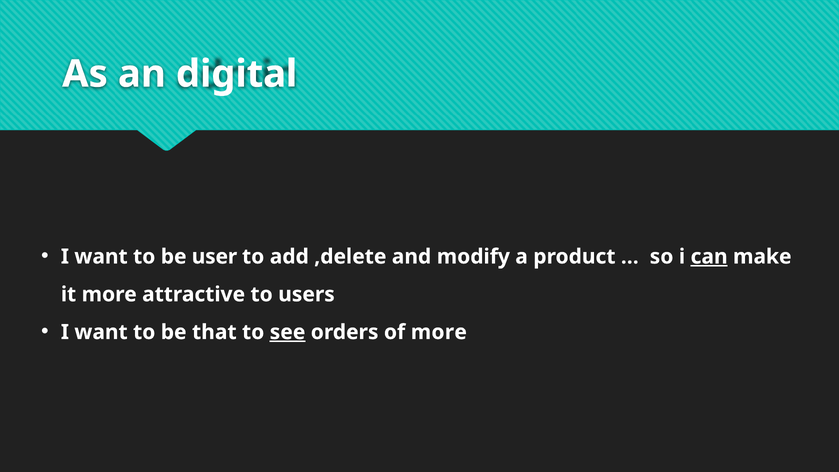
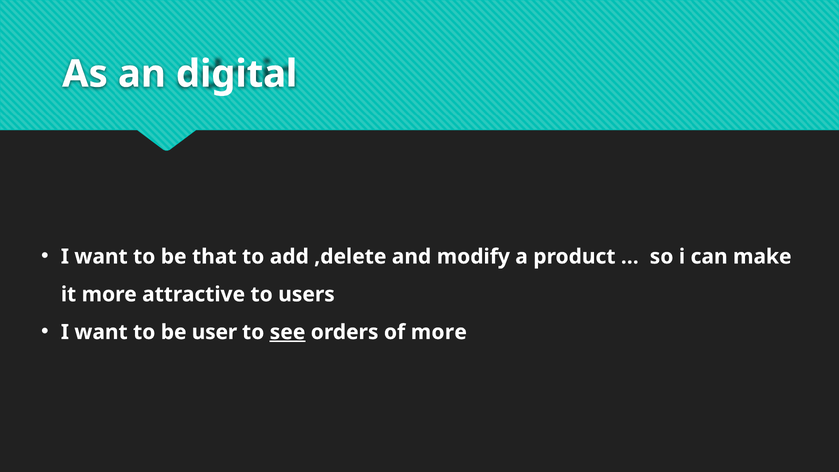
user: user -> that
can underline: present -> none
that: that -> user
